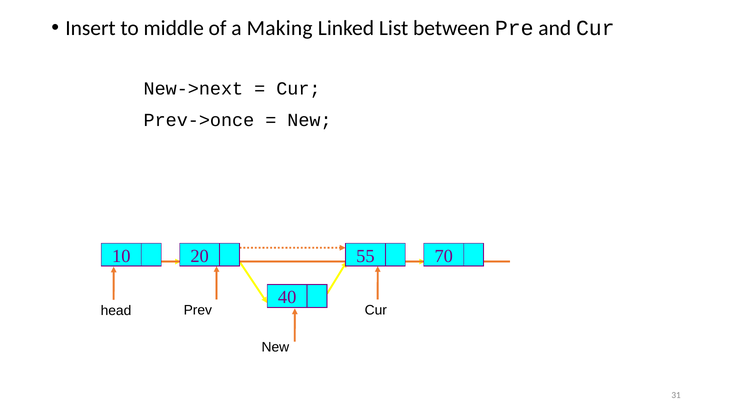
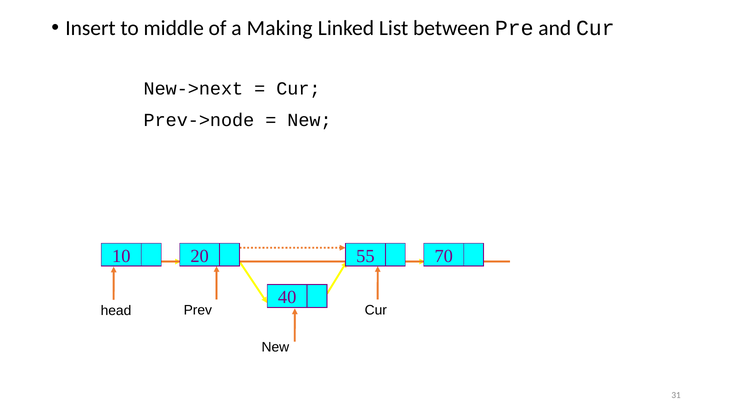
Prev->once: Prev->once -> Prev->node
